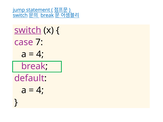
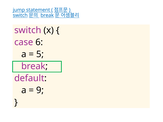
switch at (28, 30) underline: present -> none
7: 7 -> 6
4 at (40, 54): 4 -> 5
4 at (40, 90): 4 -> 9
